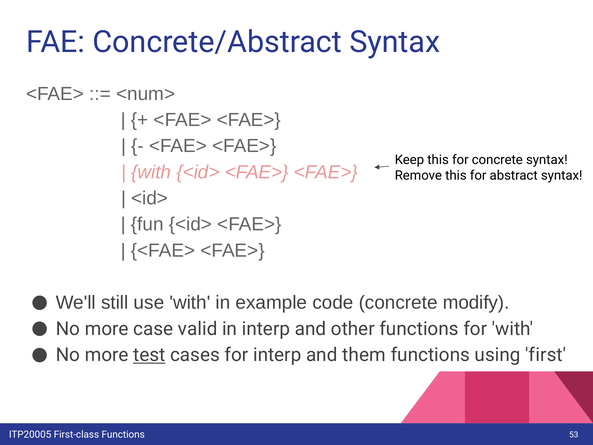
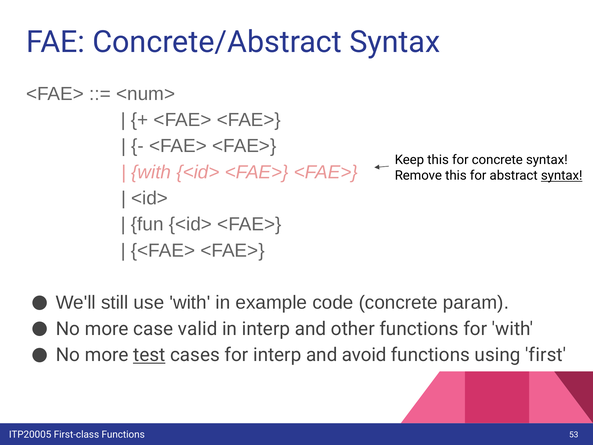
syntax at (562, 176) underline: none -> present
modify: modify -> param
them: them -> avoid
